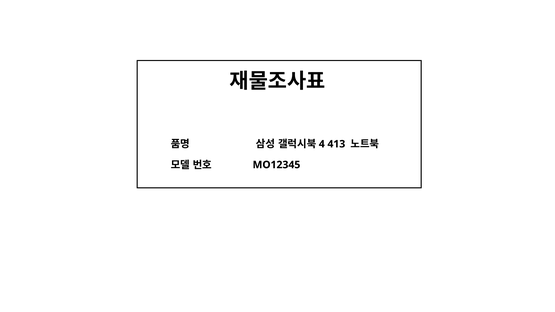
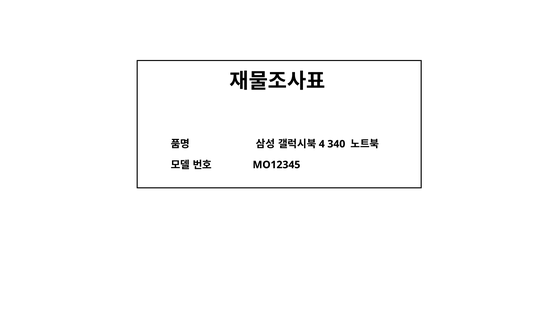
413: 413 -> 340
